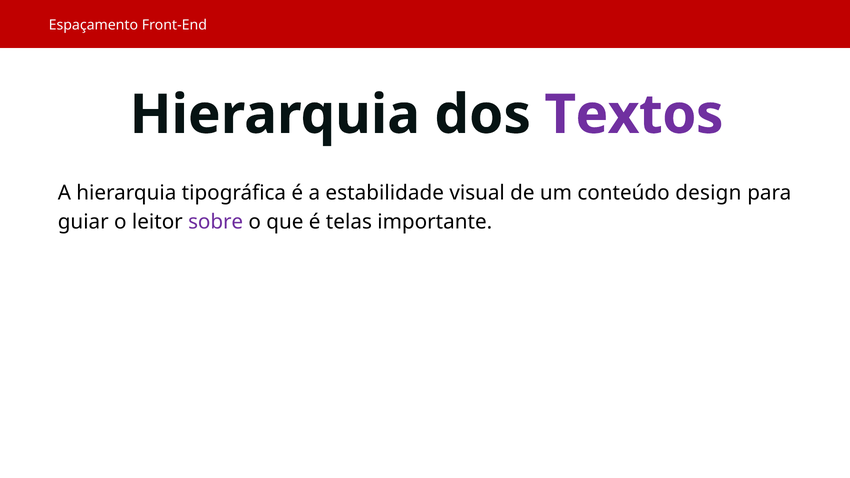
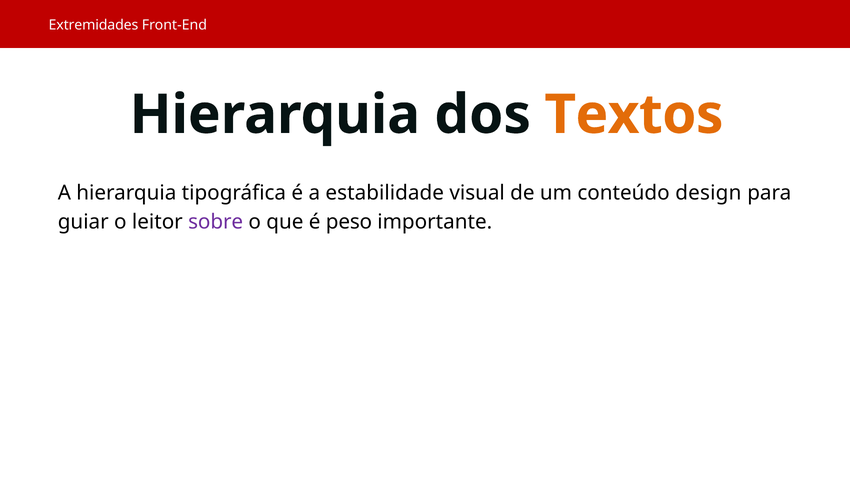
Espaçamento: Espaçamento -> Extremidades
Textos colour: purple -> orange
telas: telas -> peso
